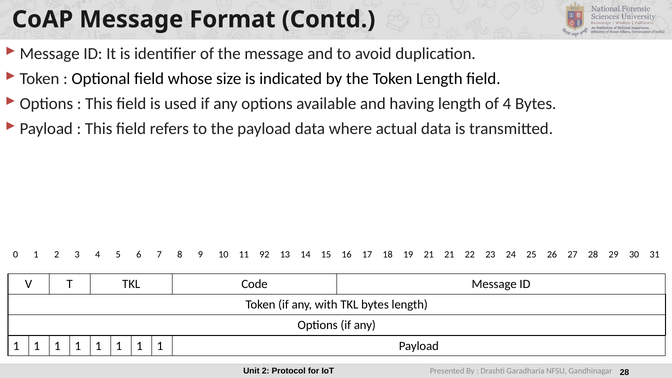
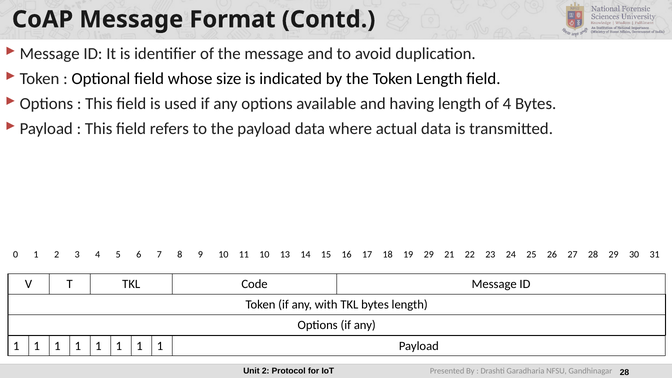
11 92: 92 -> 10
19 21: 21 -> 29
